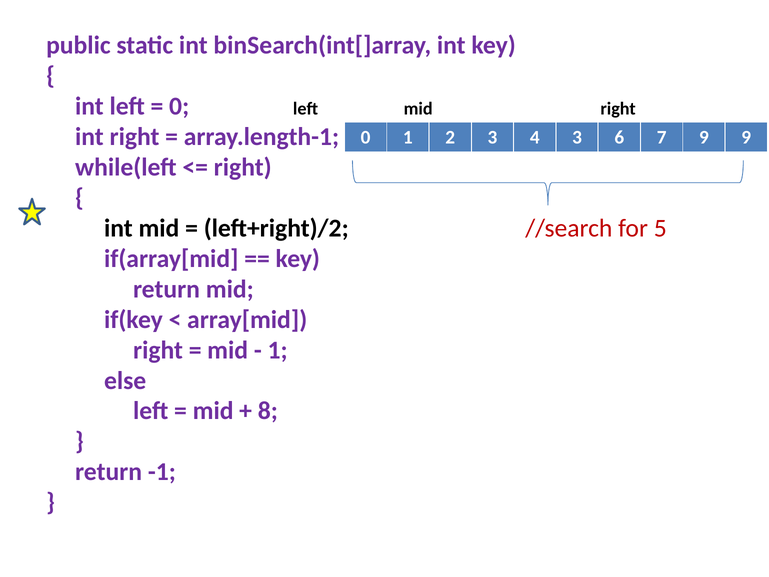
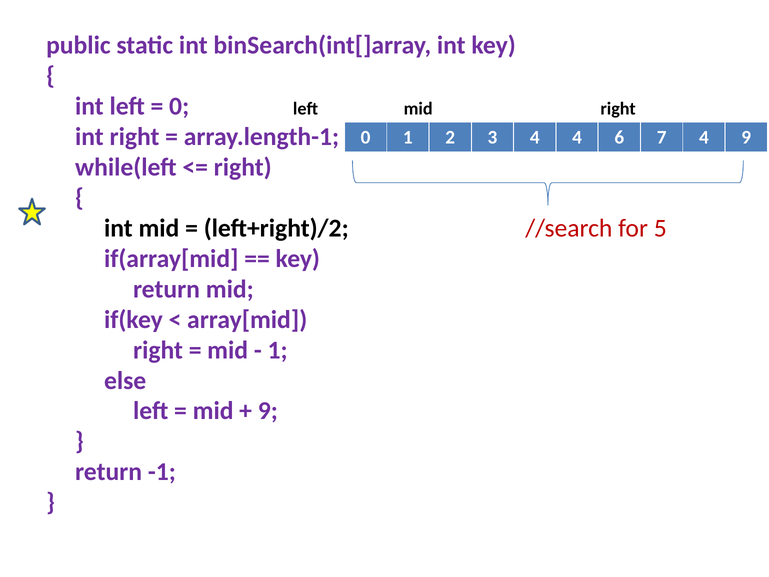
4 3: 3 -> 4
7 9: 9 -> 4
8 at (268, 411): 8 -> 9
